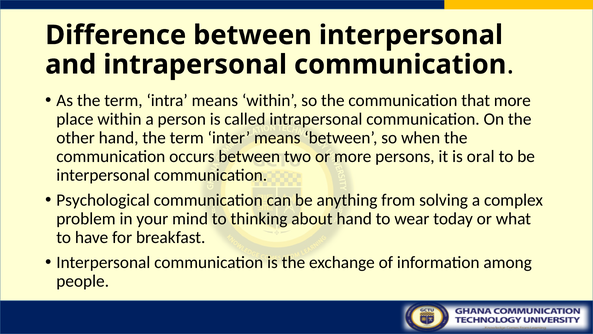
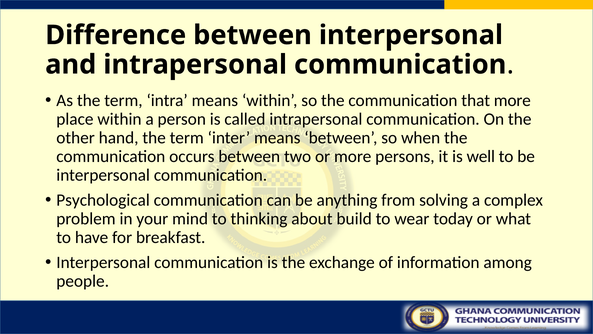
oral: oral -> well
about hand: hand -> build
